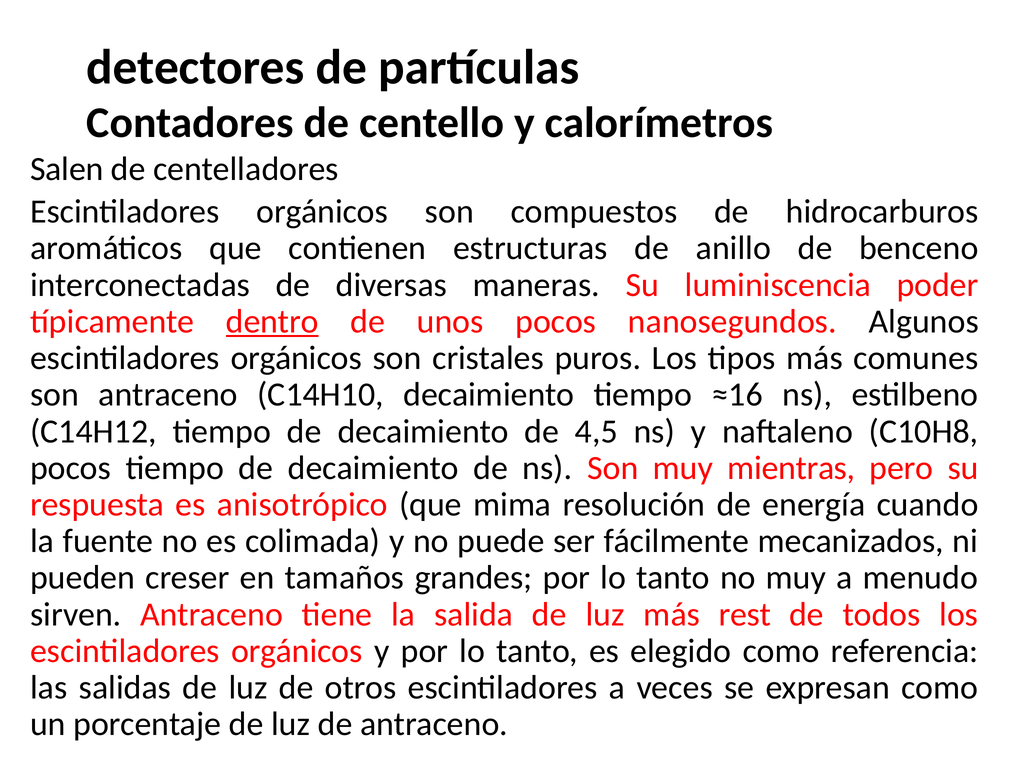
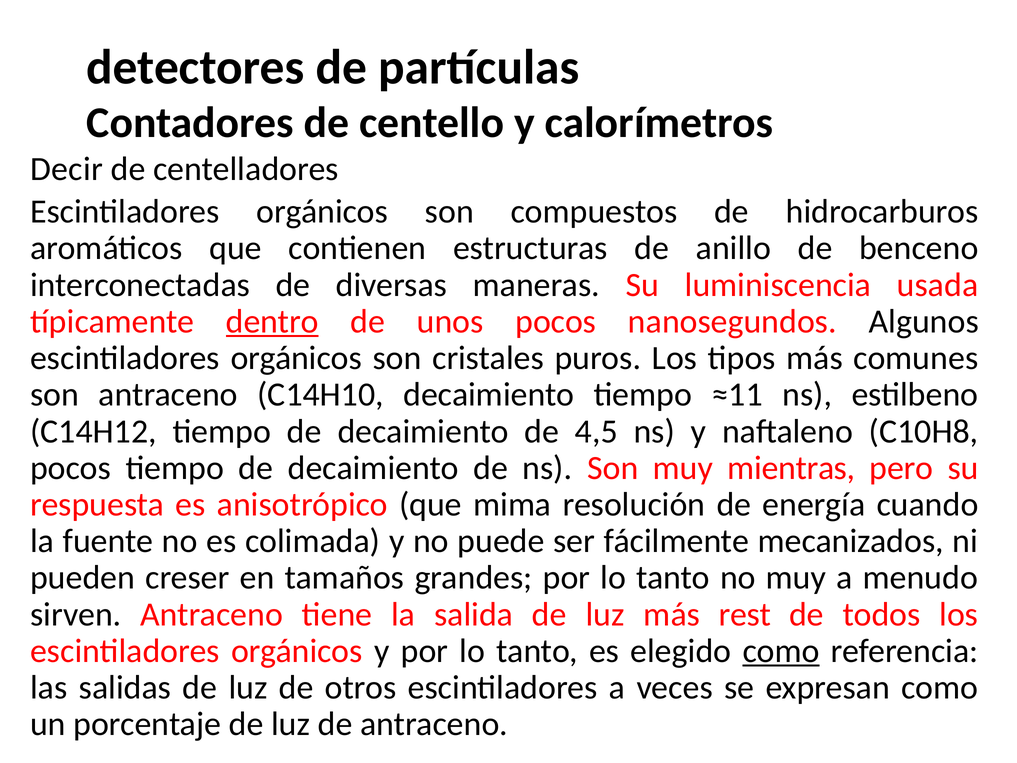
Salen: Salen -> Decir
poder: poder -> usada
≈16: ≈16 -> ≈11
como at (781, 651) underline: none -> present
